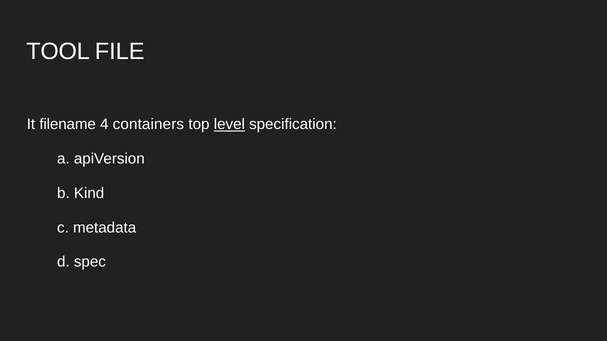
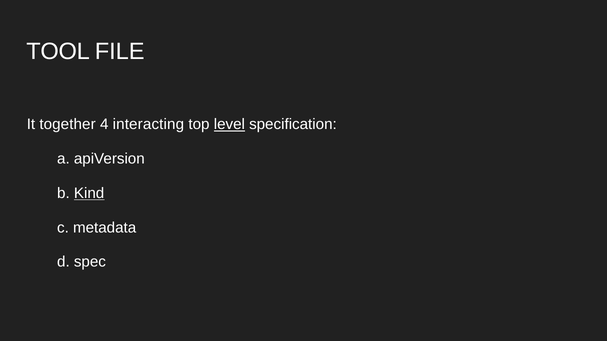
filename: filename -> together
containers: containers -> interacting
Kind underline: none -> present
